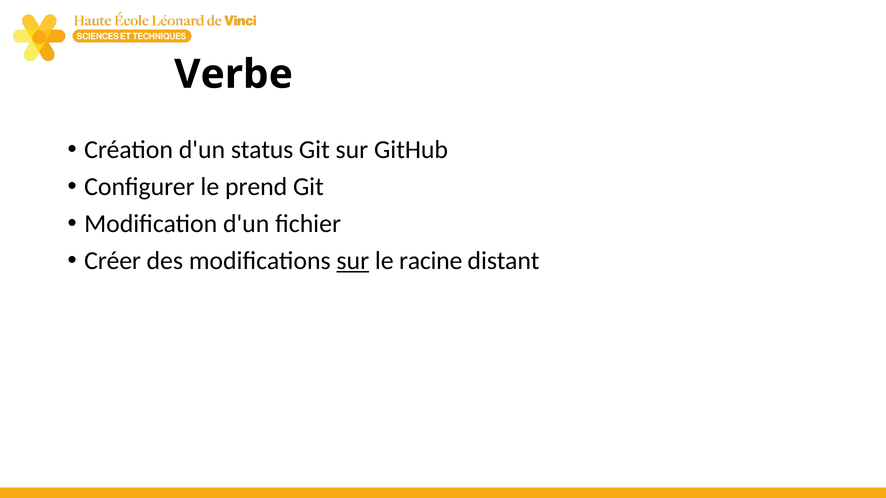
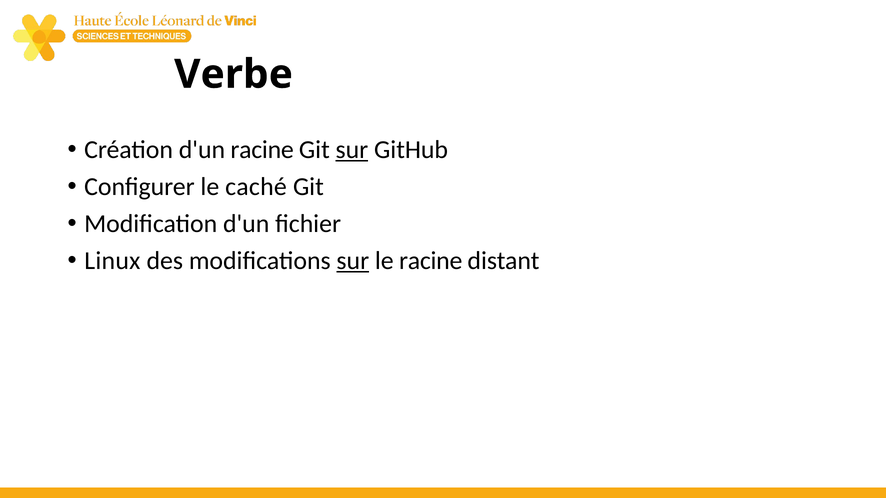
d'un status: status -> racine
sur at (352, 150) underline: none -> present
prend: prend -> caché
Créer: Créer -> Linux
